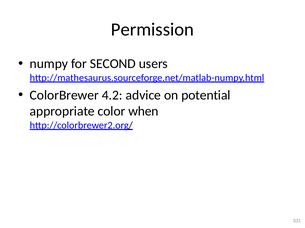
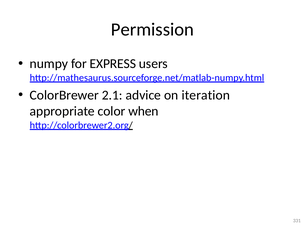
SECOND: SECOND -> EXPRESS
4.2: 4.2 -> 2.1
potential: potential -> iteration
